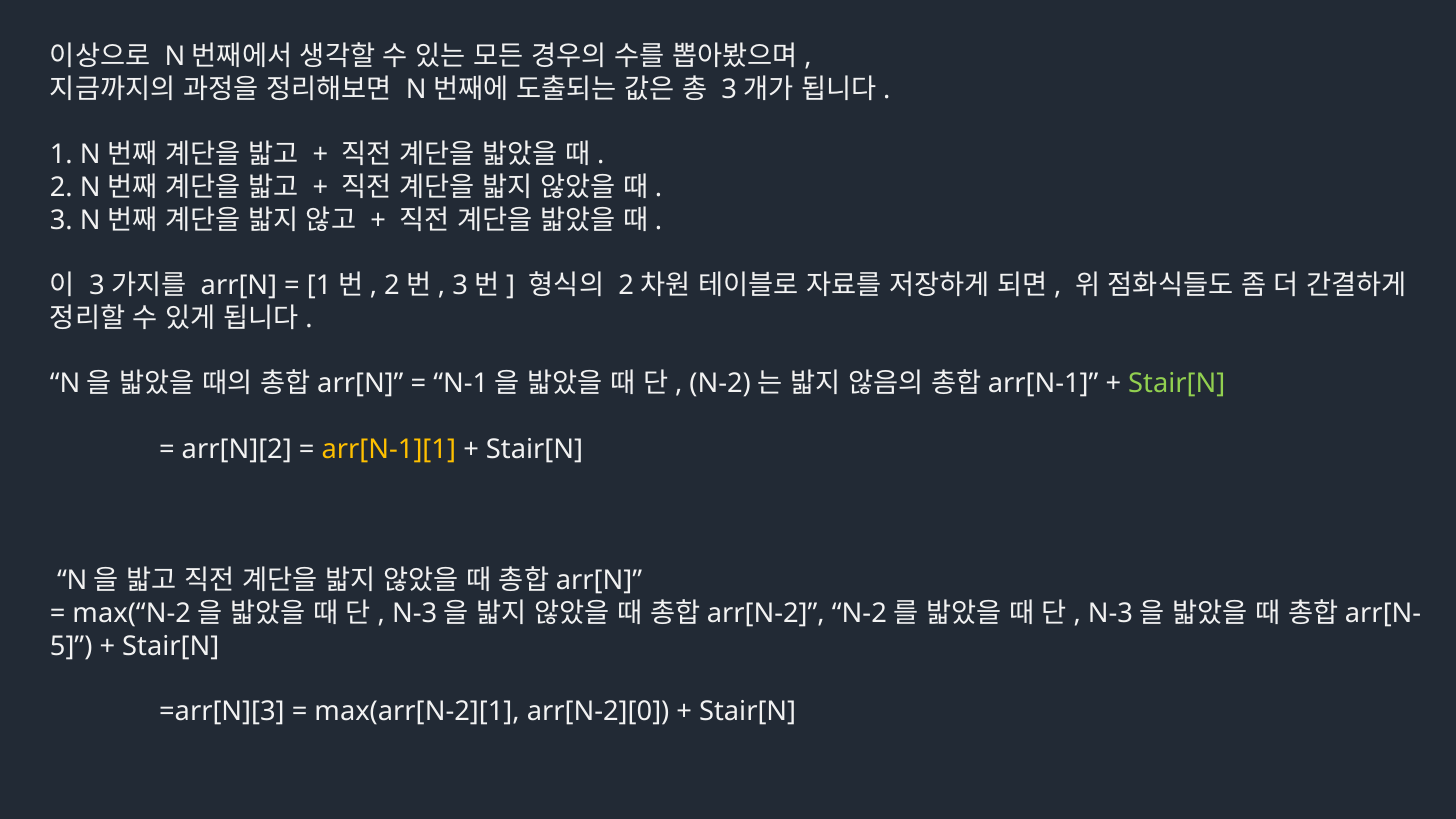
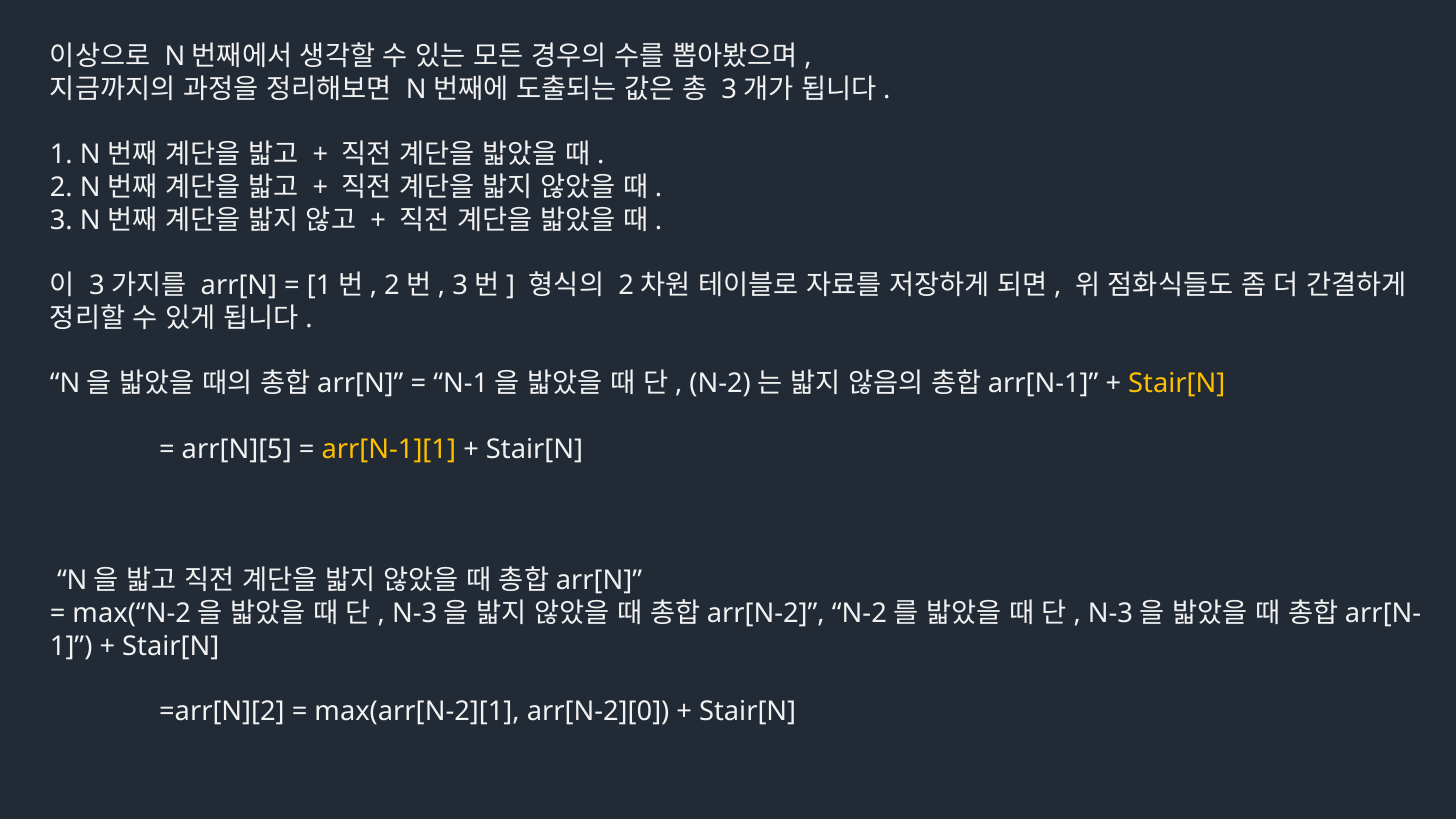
Stair[N at (1177, 384) colour: light green -> yellow
arr[N][2: arr[N][2 -> arr[N][5
5 at (71, 646): 5 -> 1
=arr[N][3: =arr[N][3 -> =arr[N][2
